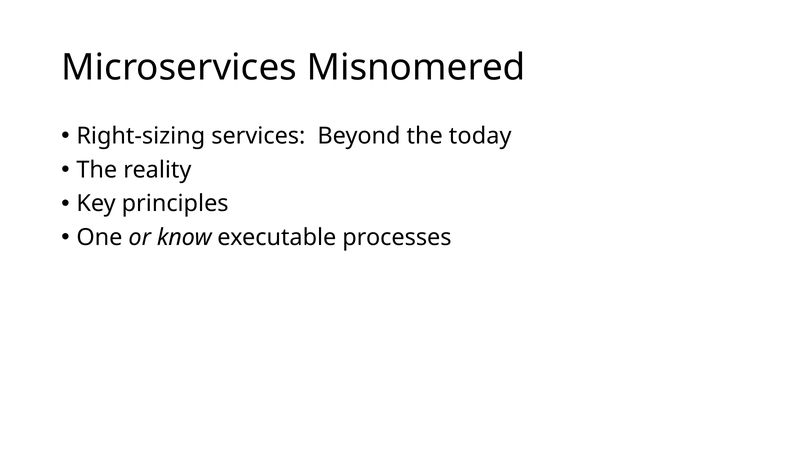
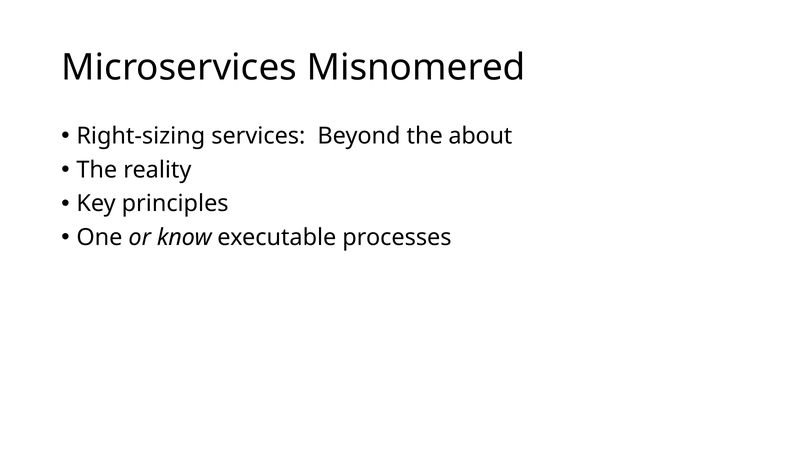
today: today -> about
